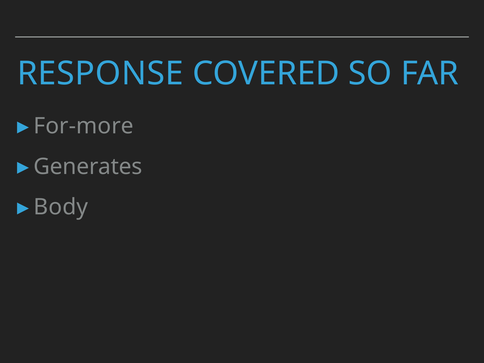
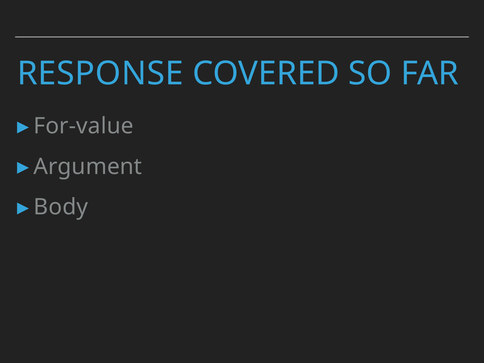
For-more: For-more -> For-value
Generates: Generates -> Argument
